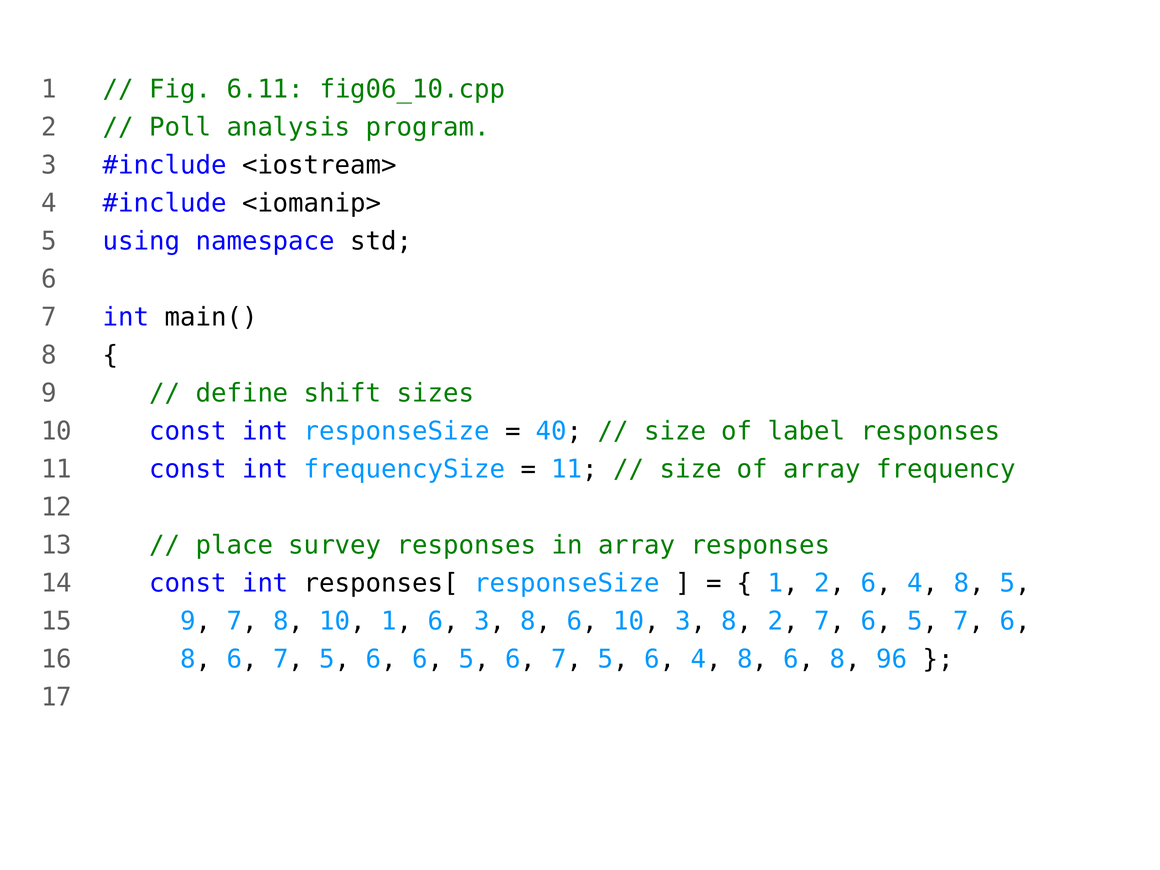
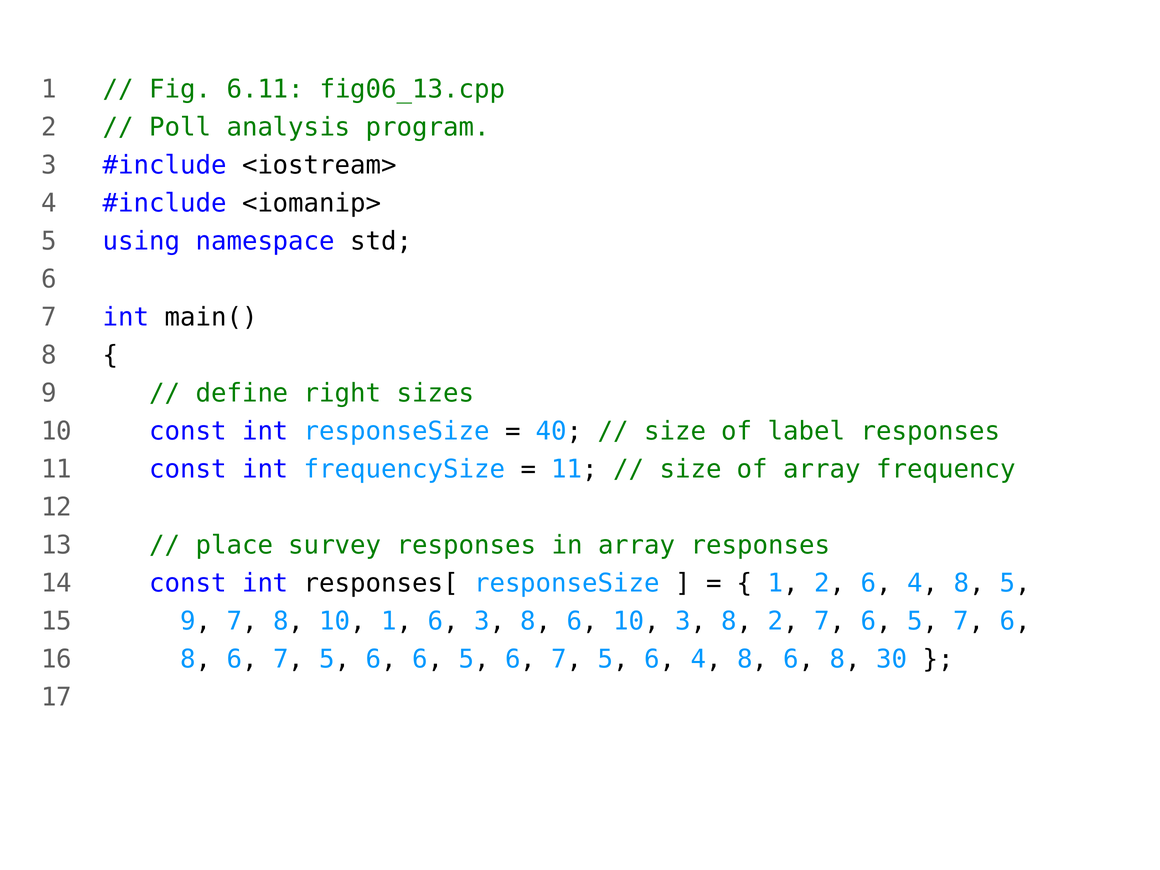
fig06_10.cpp: fig06_10.cpp -> fig06_13.cpp
shift: shift -> right
96: 96 -> 30
